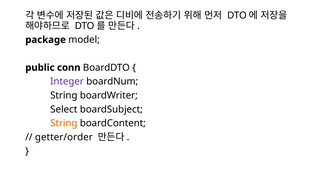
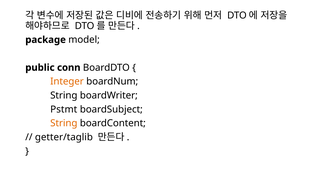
Integer colour: purple -> orange
Select: Select -> Pstmt
getter/order: getter/order -> getter/taglib
